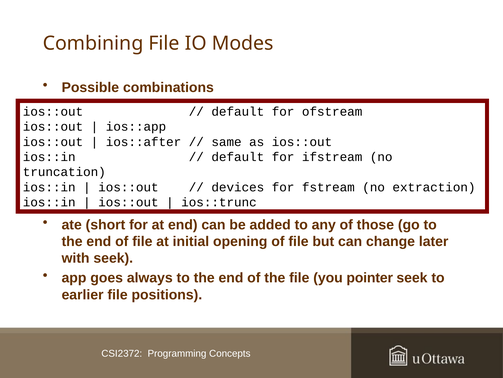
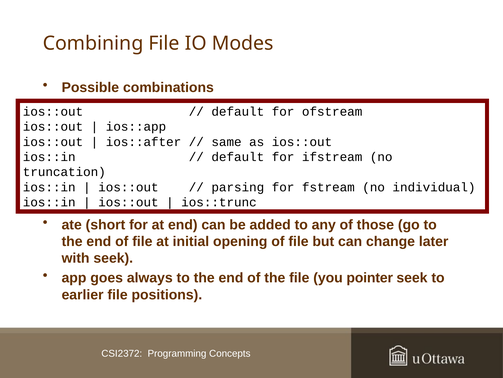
devices: devices -> parsing
extraction: extraction -> individual
